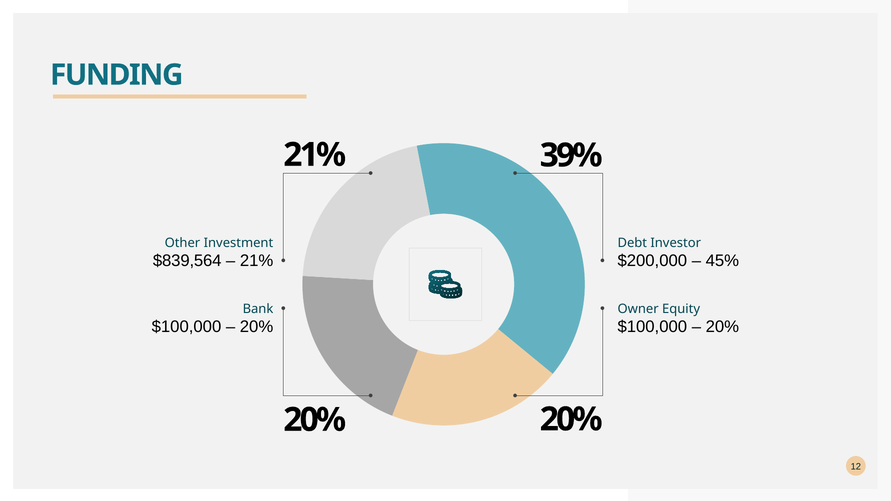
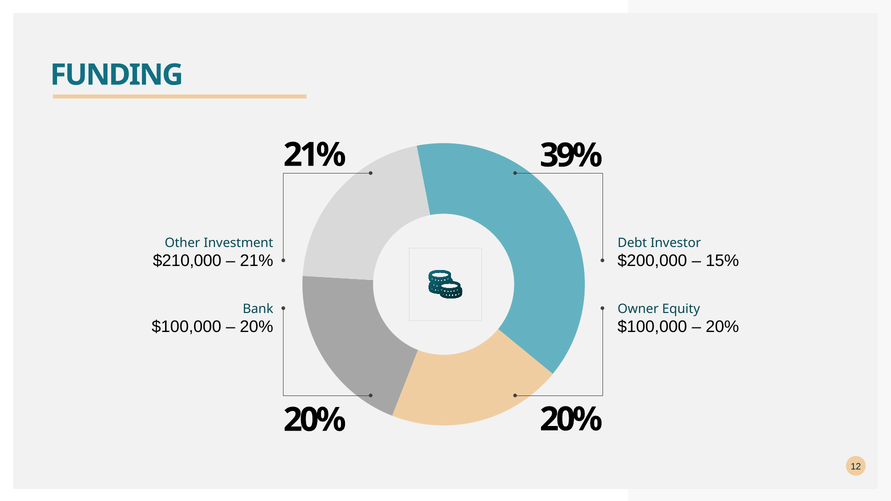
$839,564: $839,564 -> $210,000
45%: 45% -> 15%
